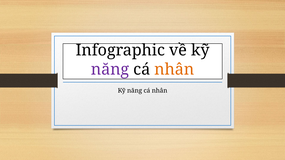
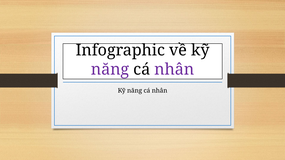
nhân at (174, 70) colour: orange -> purple
